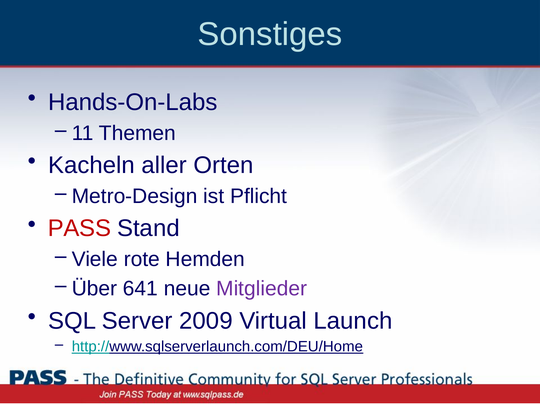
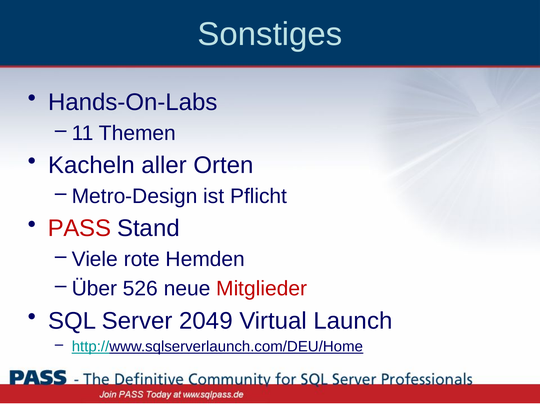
641: 641 -> 526
Mitglieder colour: purple -> red
2009: 2009 -> 2049
